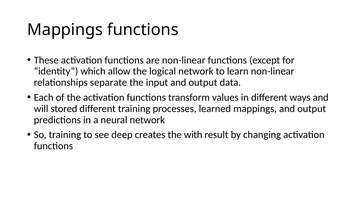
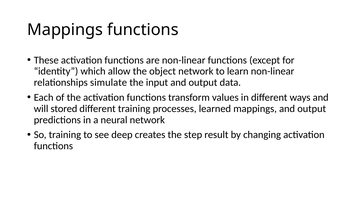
logical: logical -> object
separate: separate -> simulate
with: with -> step
